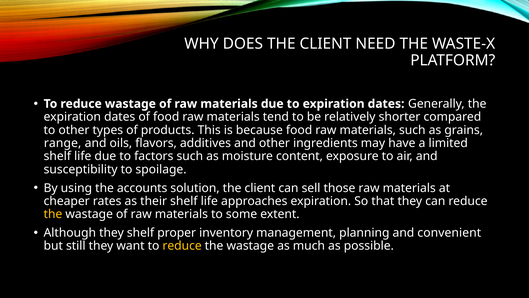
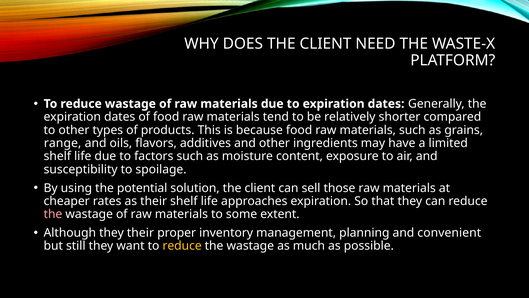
accounts: accounts -> potential
the at (53, 214) colour: yellow -> pink
they shelf: shelf -> their
